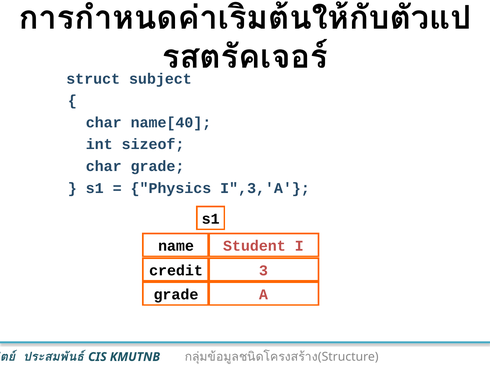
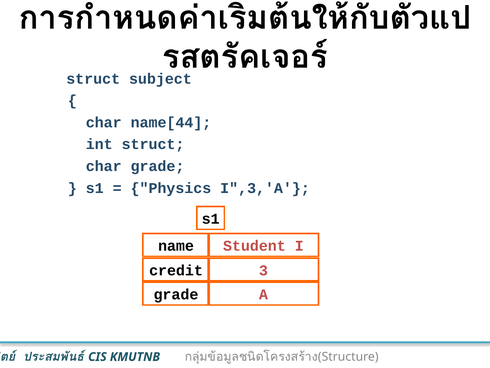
name[40: name[40 -> name[44
int sizeof: sizeof -> struct
